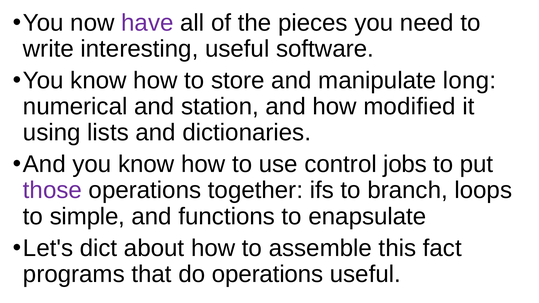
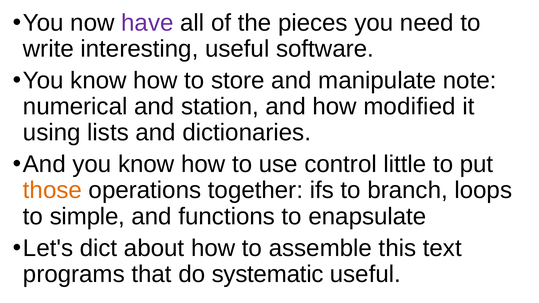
long: long -> note
jobs: jobs -> little
those colour: purple -> orange
fact: fact -> text
do operations: operations -> systematic
